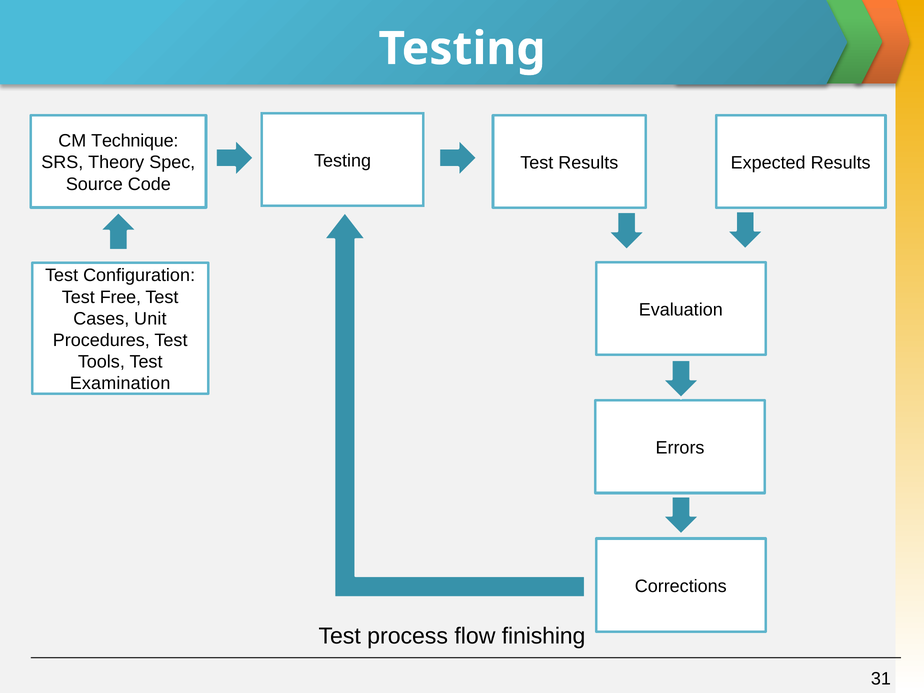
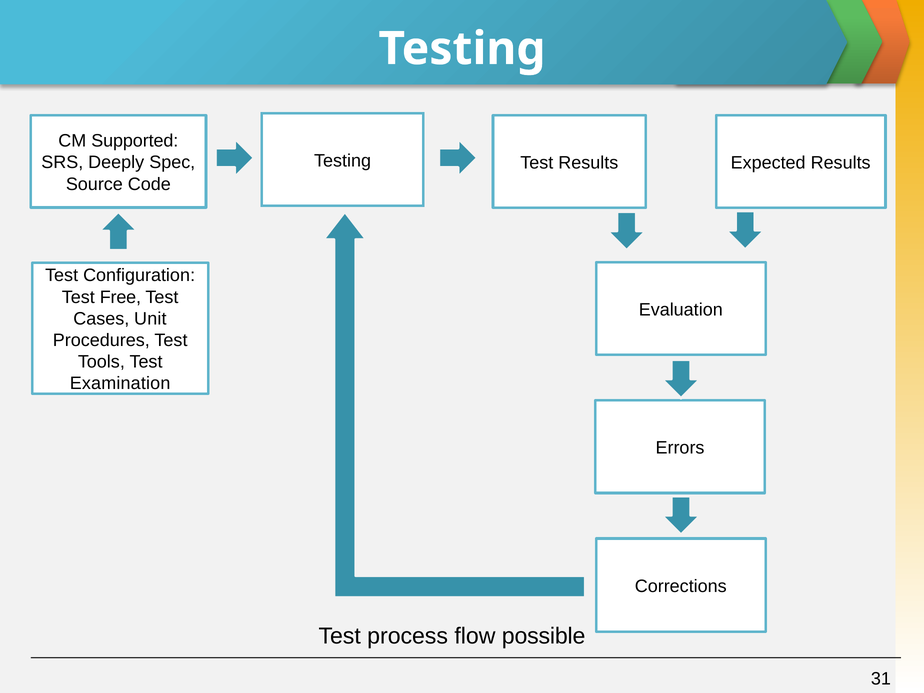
Technique: Technique -> Supported
Theory: Theory -> Deeply
finishing: finishing -> possible
